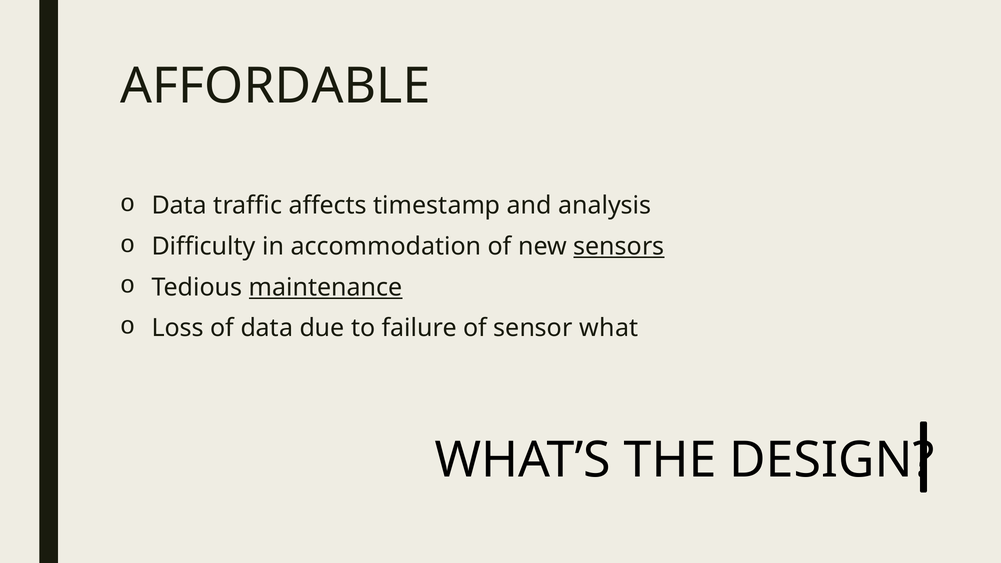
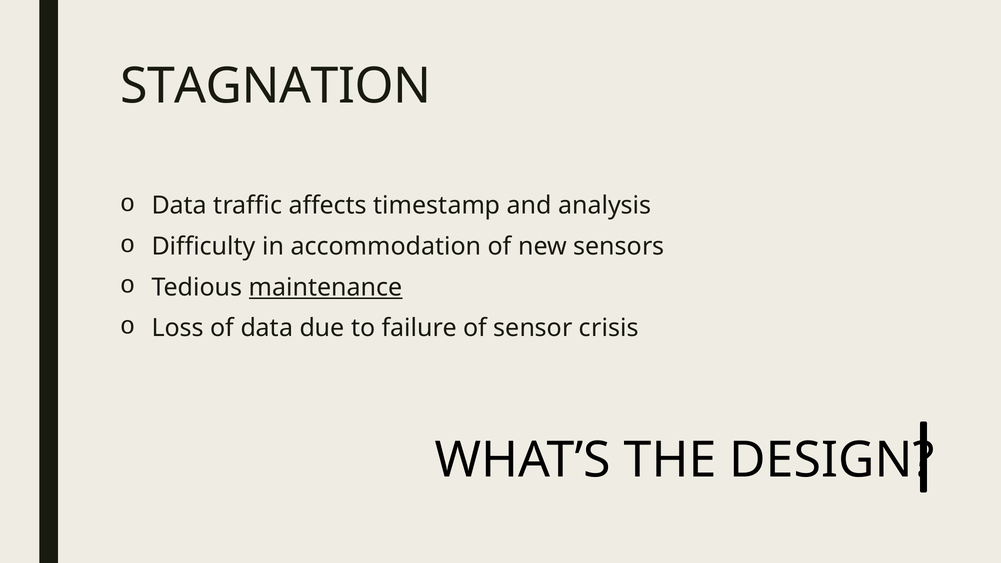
AFFORDABLE: AFFORDABLE -> STAGNATION
sensors underline: present -> none
what: what -> crisis
